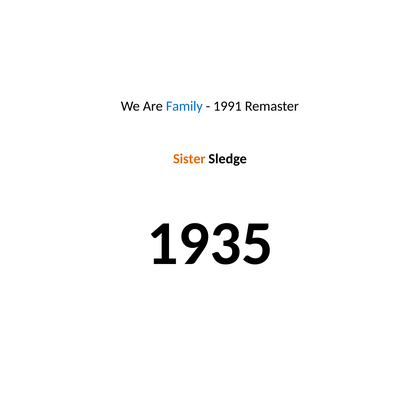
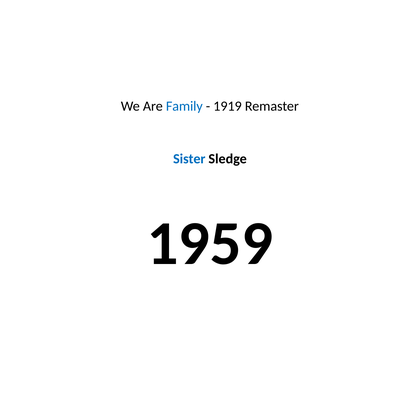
1991: 1991 -> 1919
Sister colour: orange -> blue
1935: 1935 -> 1959
